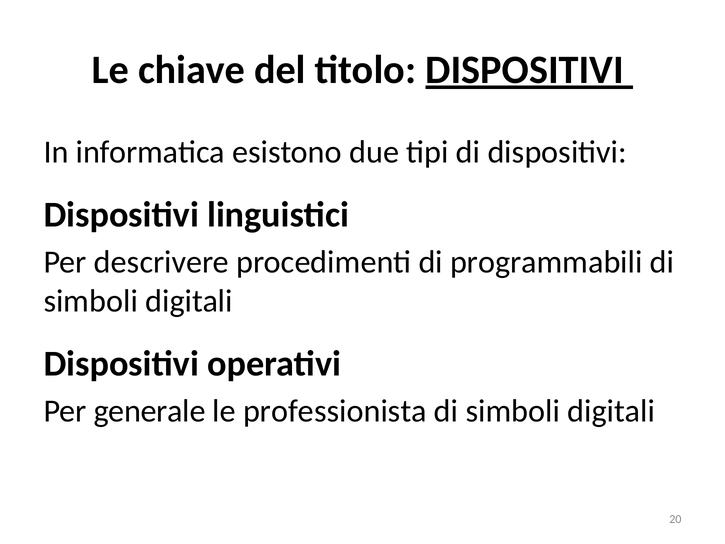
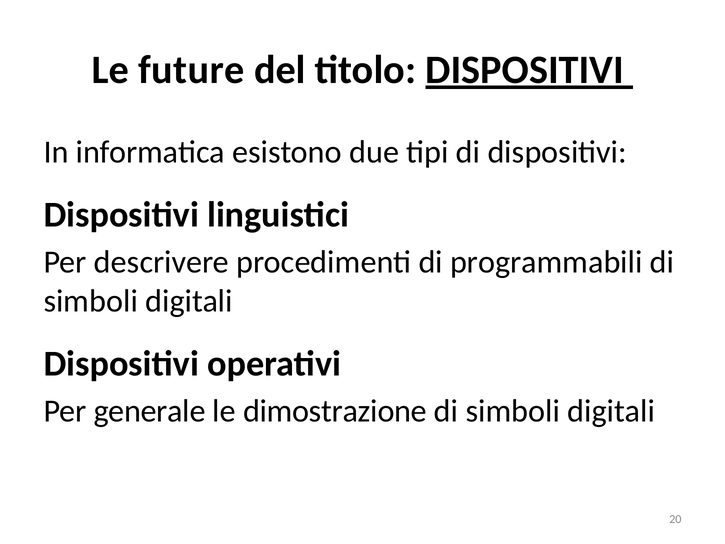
chiave: chiave -> future
professionista: professionista -> dimostrazione
